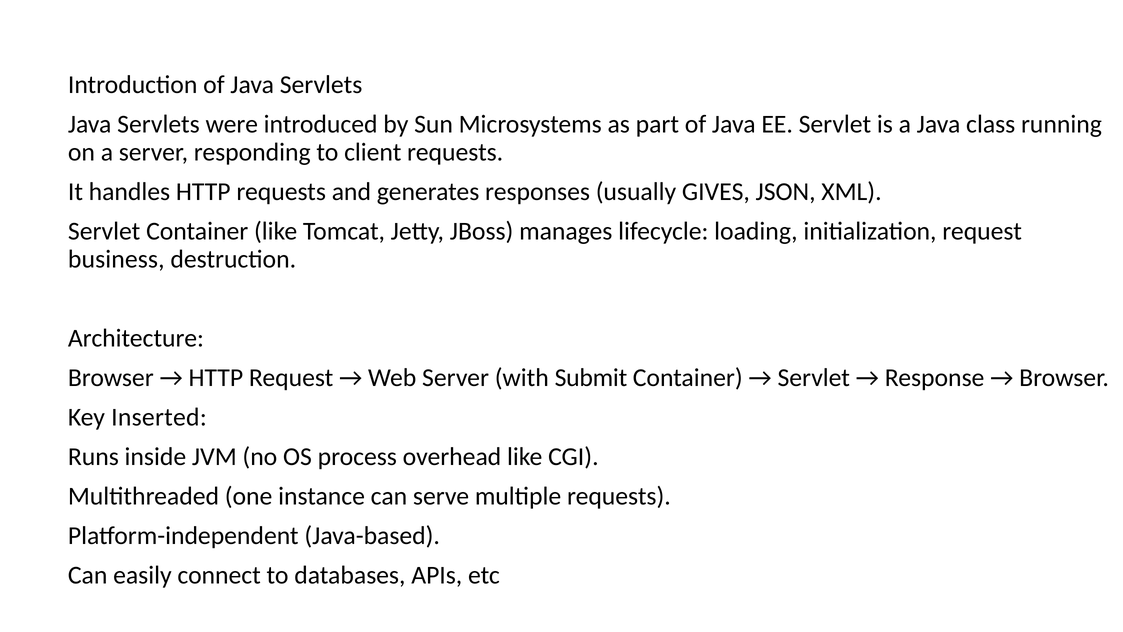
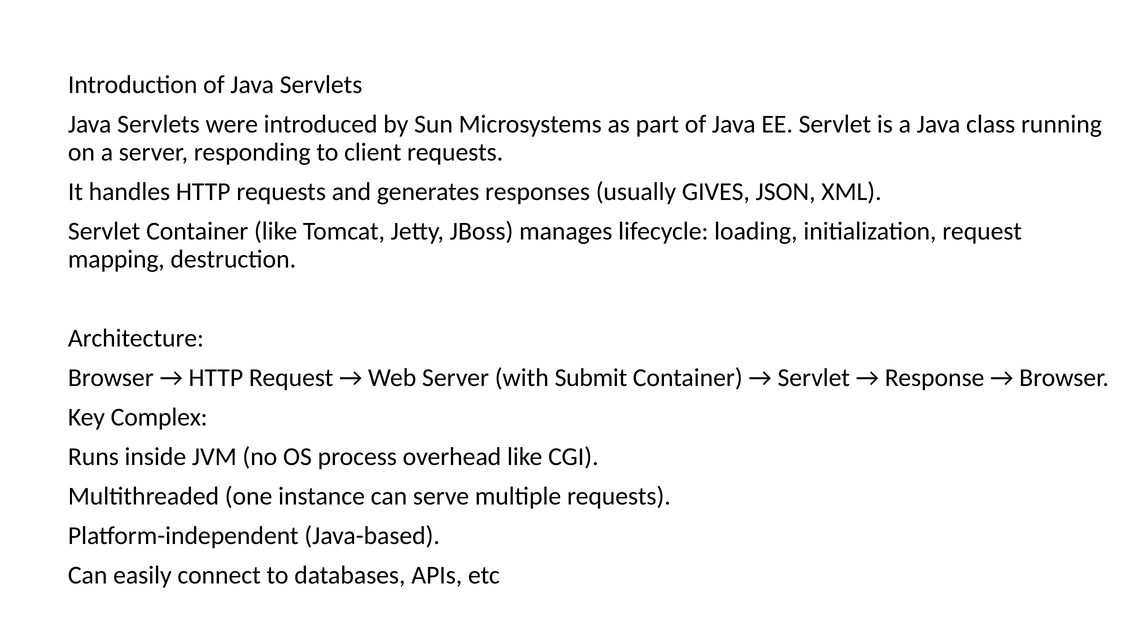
business: business -> mapping
Inserted: Inserted -> Complex
